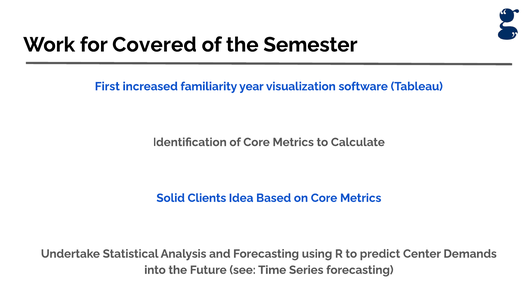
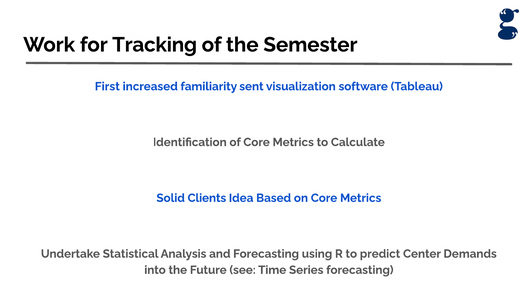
Covered: Covered -> Tracking
year: year -> sent
